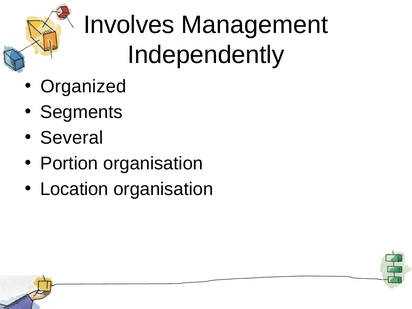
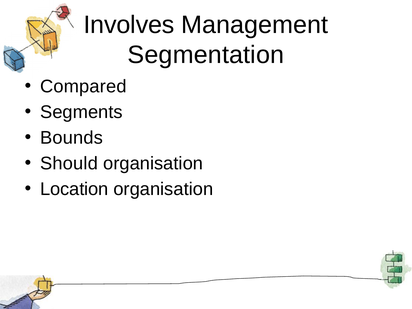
Independently: Independently -> Segmentation
Organized: Organized -> Compared
Several: Several -> Bounds
Portion: Portion -> Should
